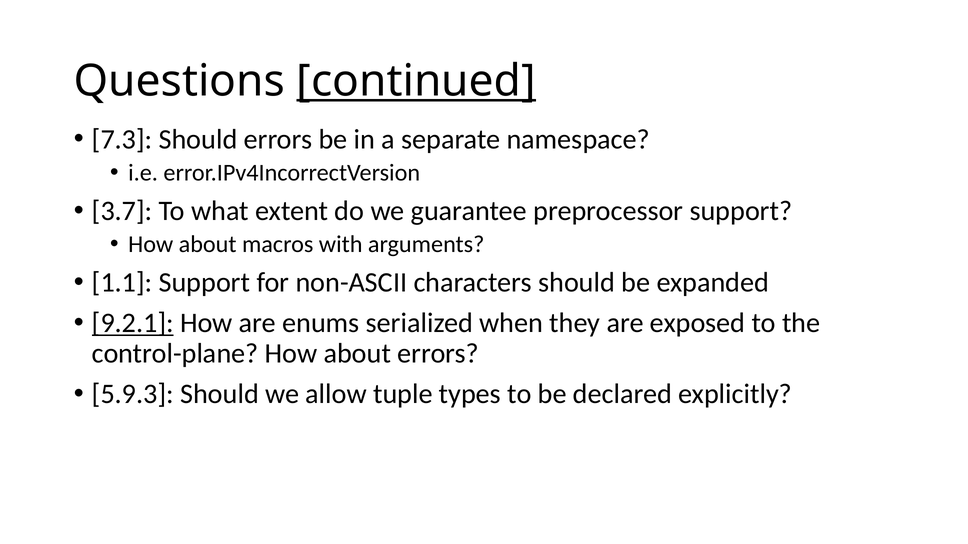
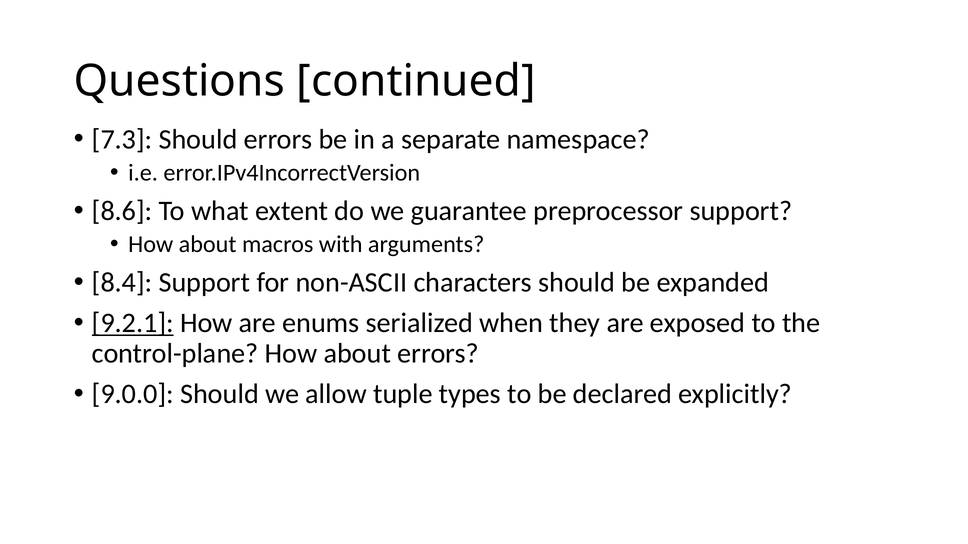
continued underline: present -> none
3.7: 3.7 -> 8.6
1.1: 1.1 -> 8.4
5.9.3: 5.9.3 -> 9.0.0
